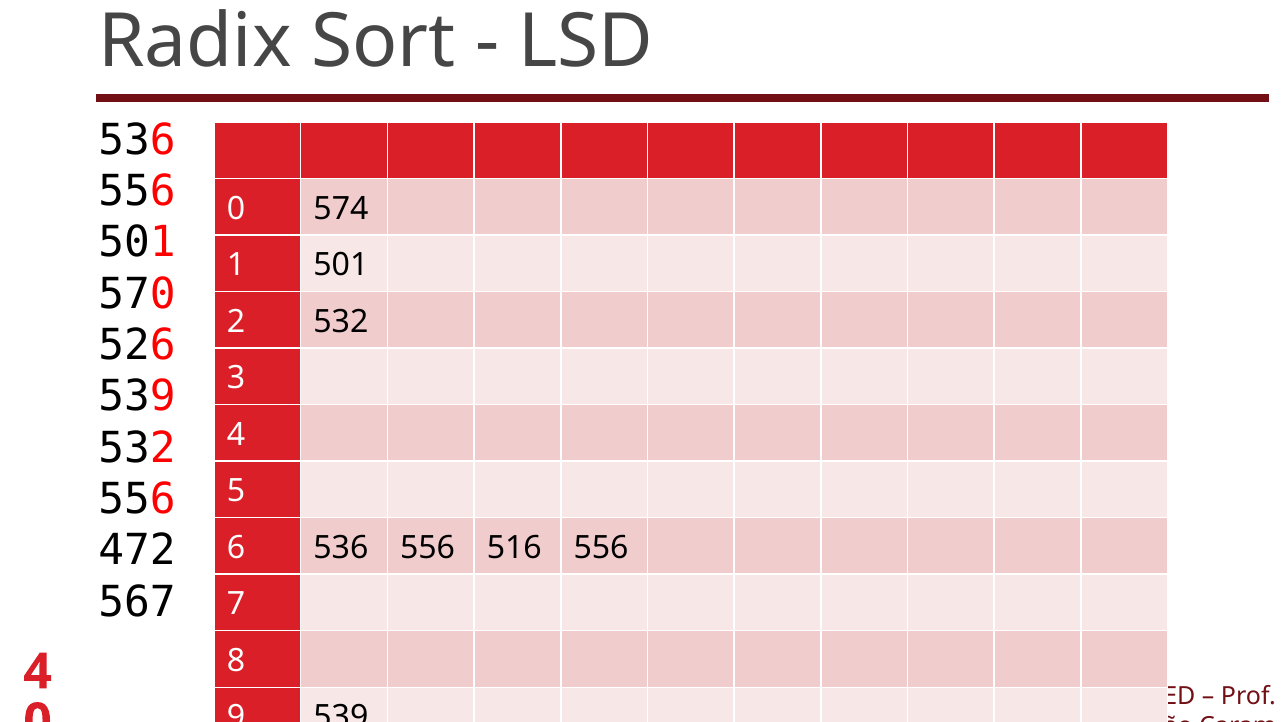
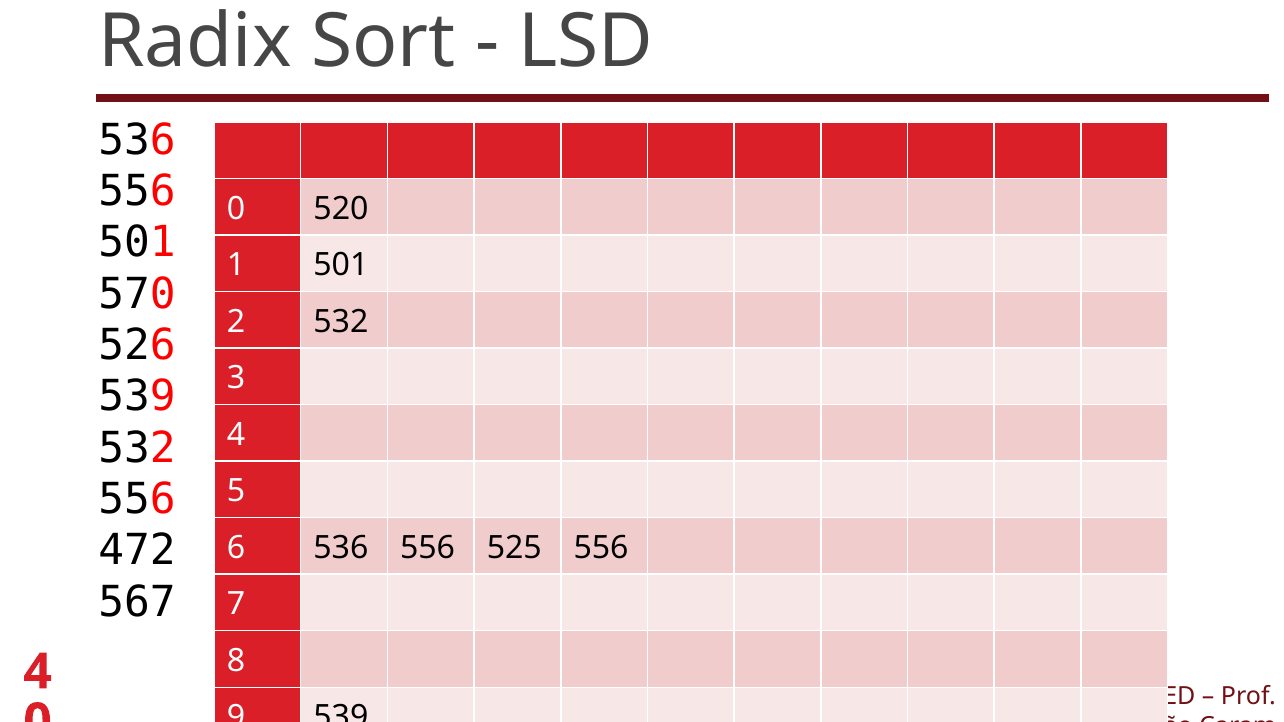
574: 574 -> 520
516: 516 -> 525
